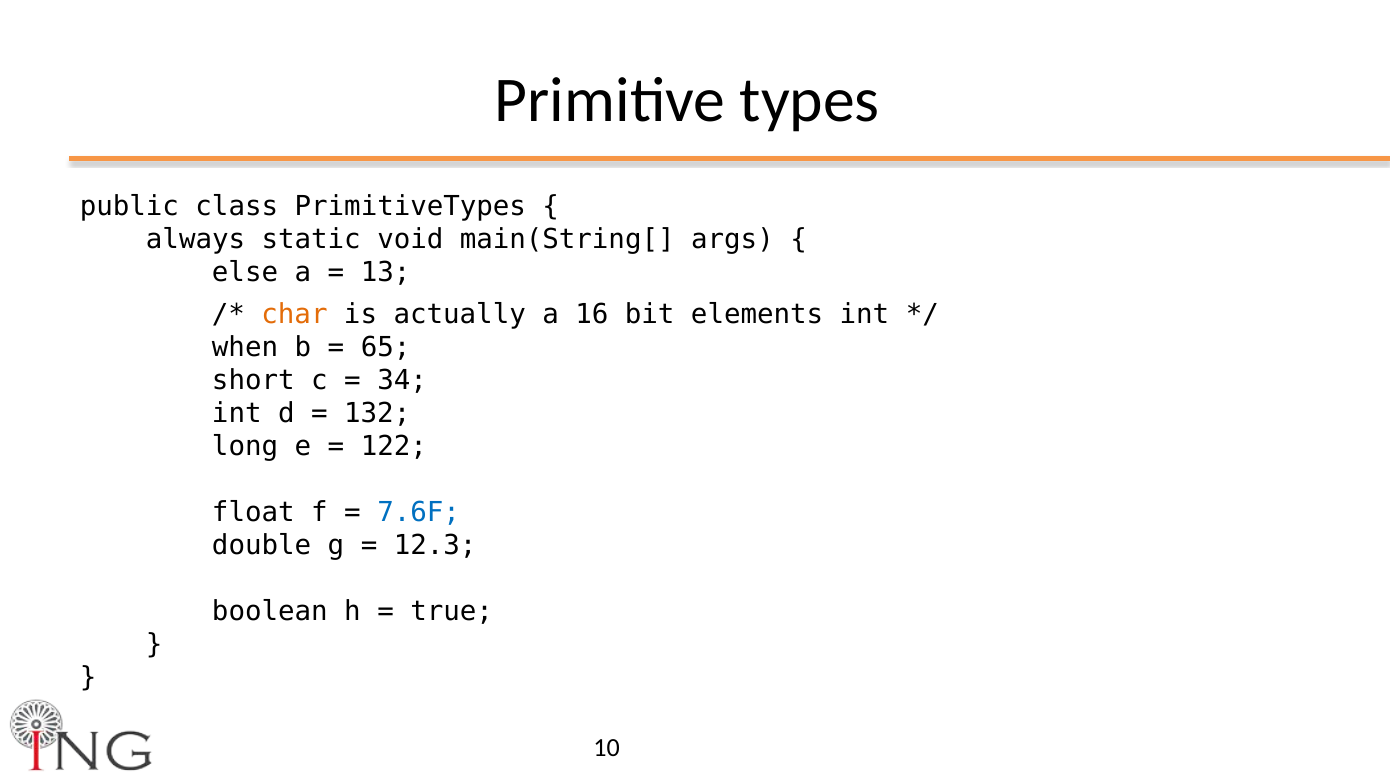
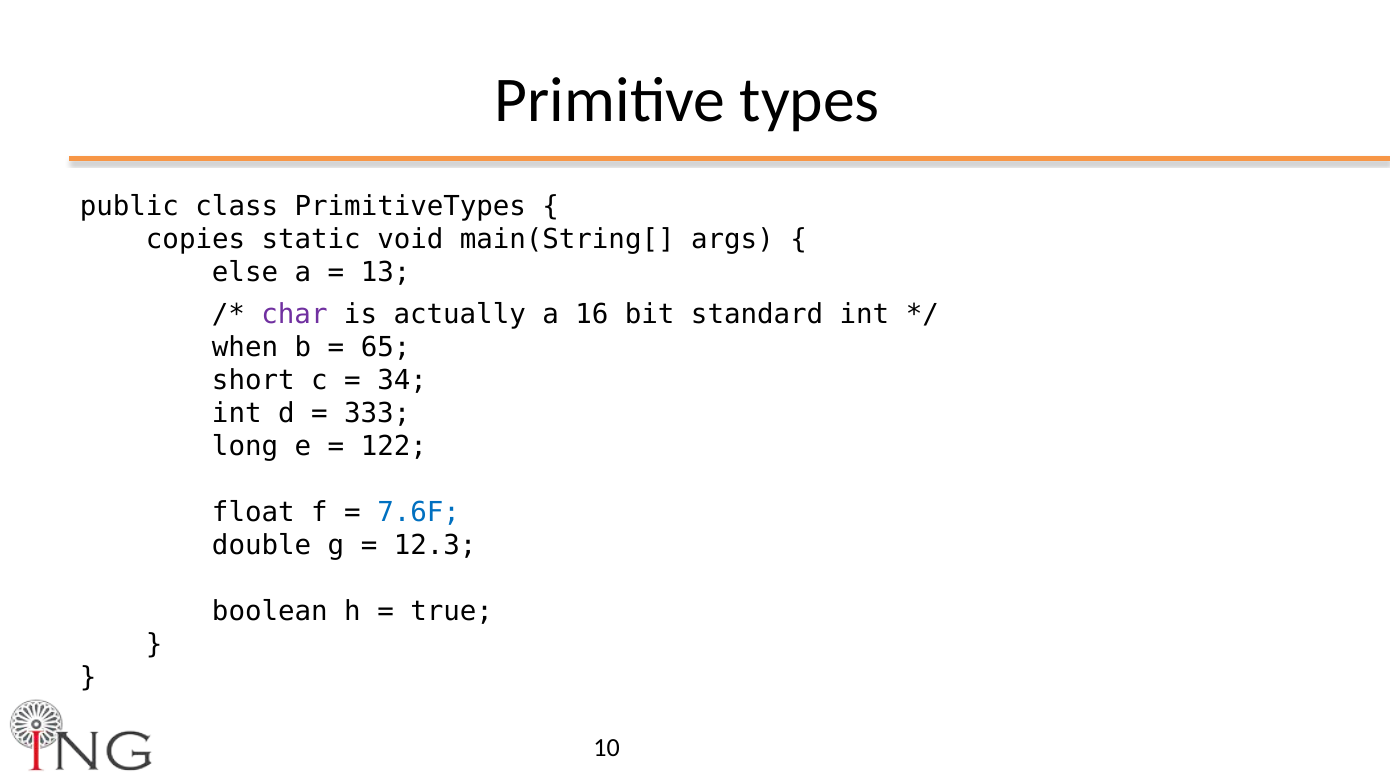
always: always -> copies
char colour: orange -> purple
elements: elements -> standard
132: 132 -> 333
